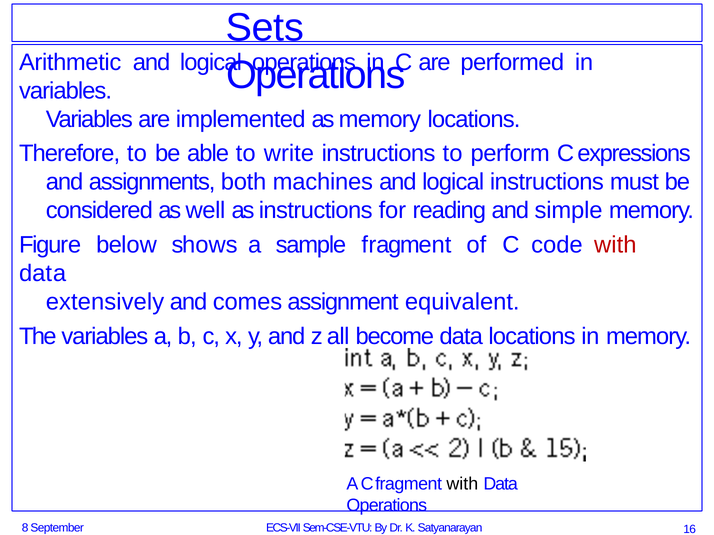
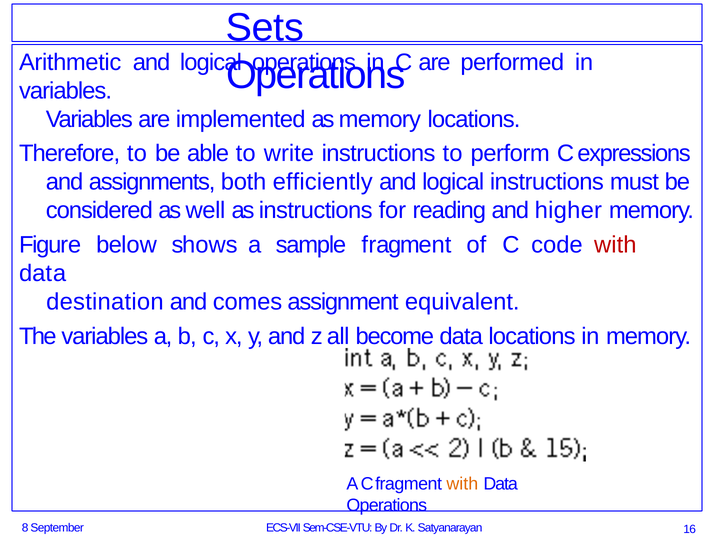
machines: machines -> efficiently
simple: simple -> higher
extensively: extensively -> destination
with at (462, 484) colour: black -> orange
